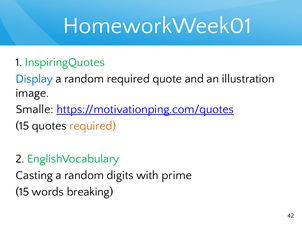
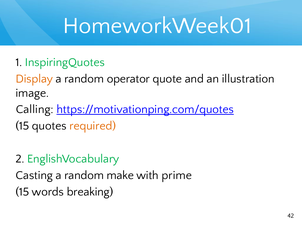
Display colour: blue -> orange
random required: required -> operator
Smalle: Smalle -> Calling
digits: digits -> make
